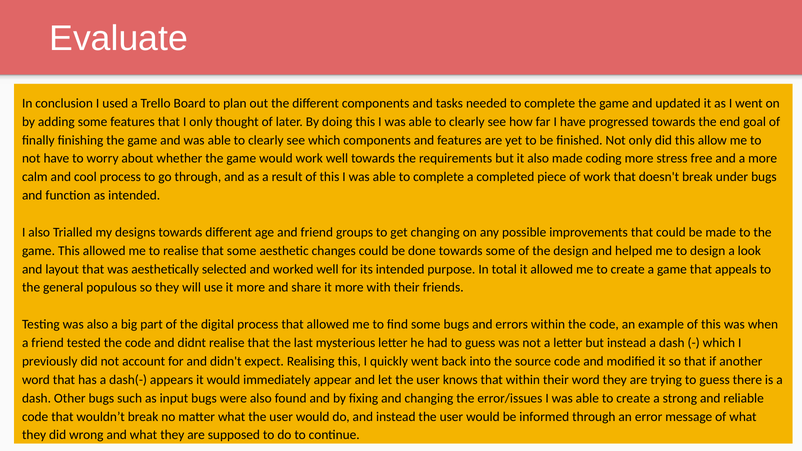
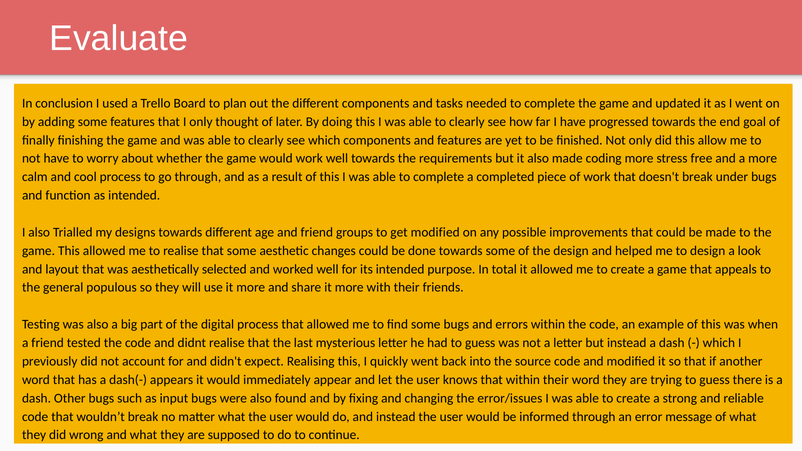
get changing: changing -> modified
